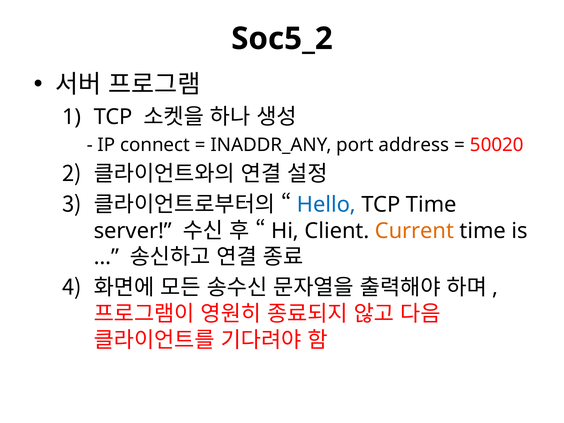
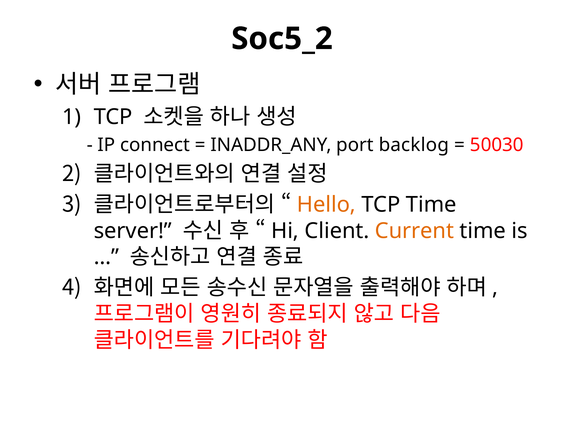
address: address -> backlog
50020: 50020 -> 50030
Hello colour: blue -> orange
